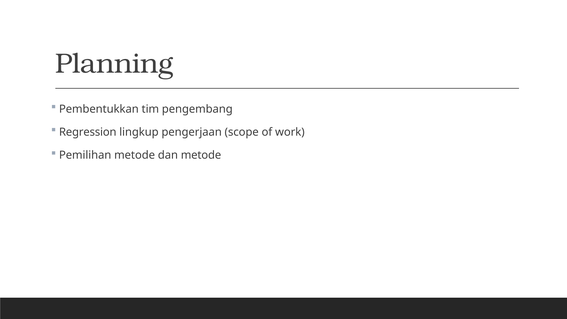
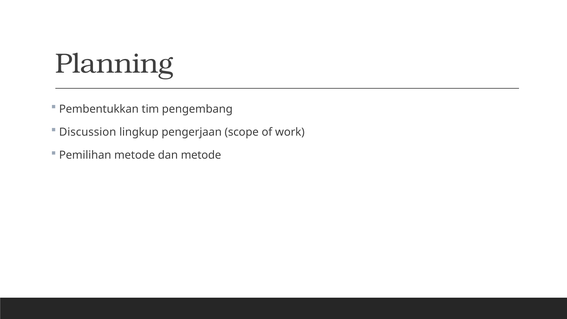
Regression: Regression -> Discussion
